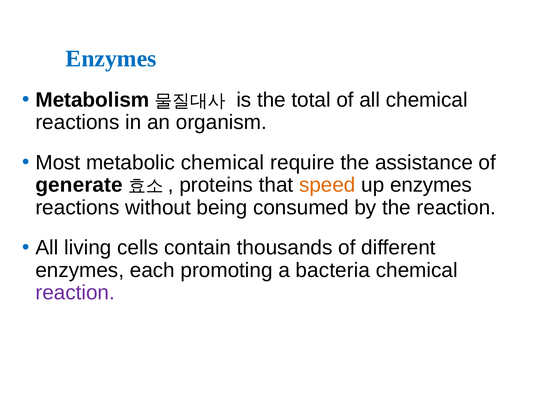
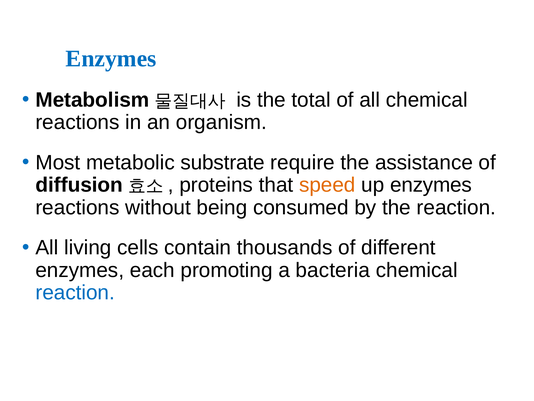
metabolic chemical: chemical -> substrate
generate: generate -> diffusion
reaction at (75, 292) colour: purple -> blue
